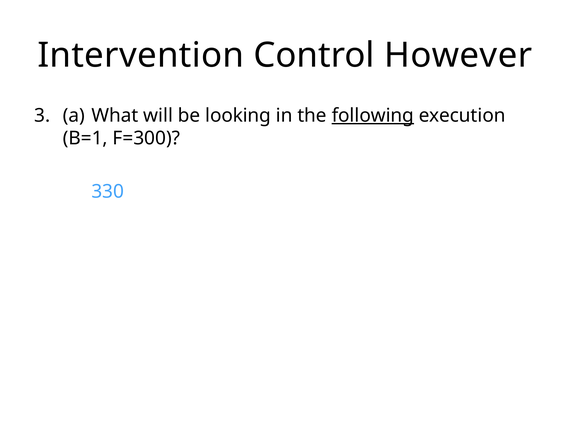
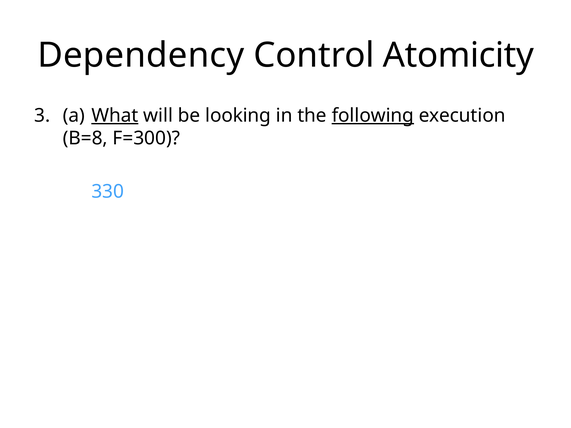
Intervention: Intervention -> Dependency
However: However -> Atomicity
What underline: none -> present
B=1: B=1 -> B=8
